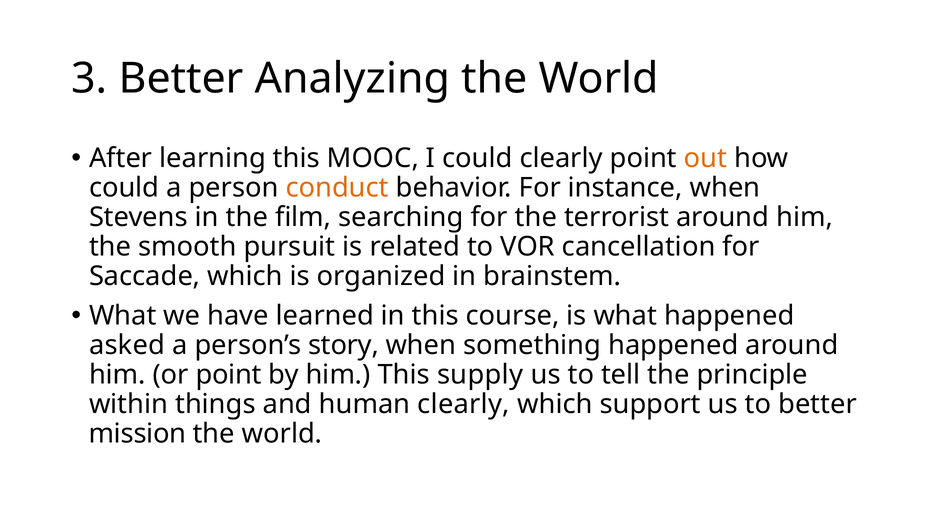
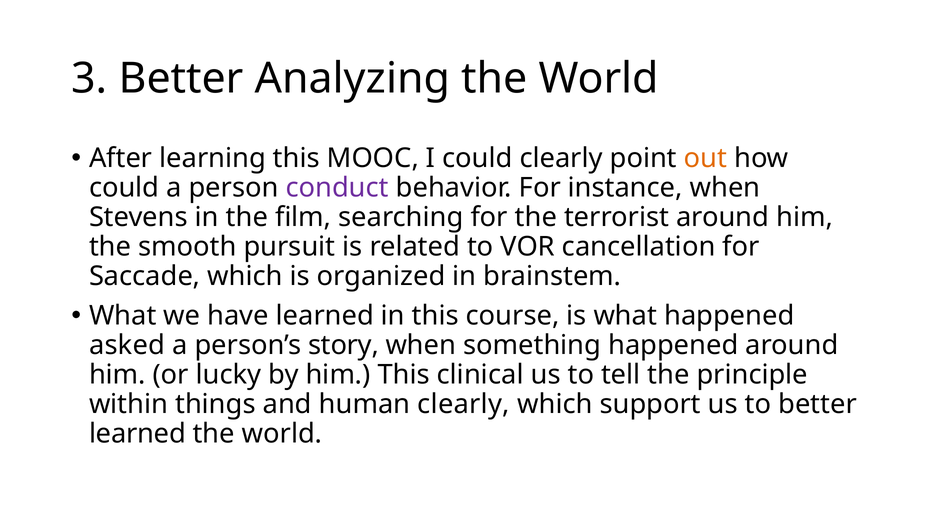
conduct colour: orange -> purple
or point: point -> lucky
supply: supply -> clinical
mission at (137, 434): mission -> learned
